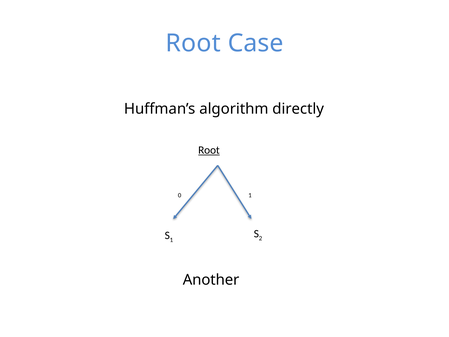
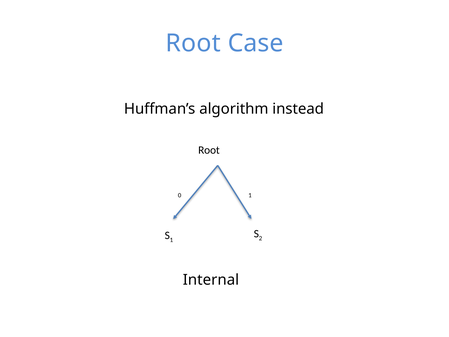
directly: directly -> instead
Root at (209, 150) underline: present -> none
Another: Another -> Internal
